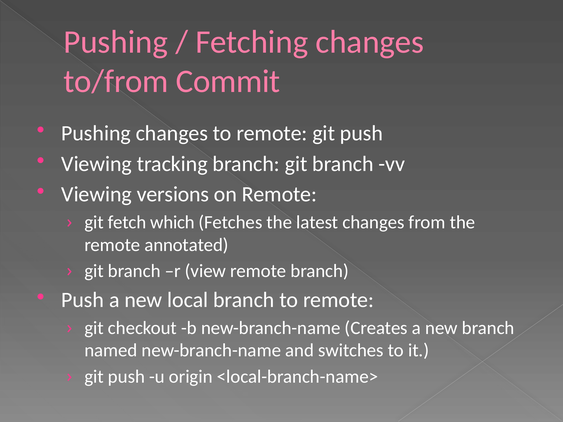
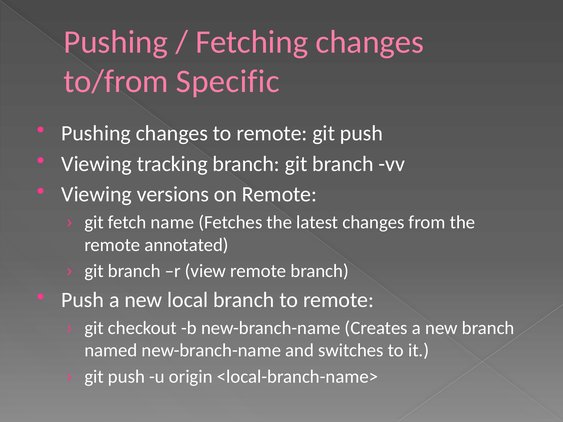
Commit: Commit -> Specific
which: which -> name
